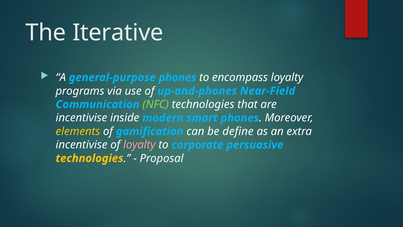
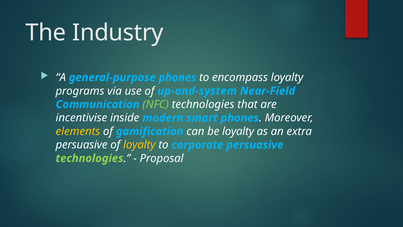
Iterative: Iterative -> Industry
up-and-phones: up-and-phones -> up-and-system
be define: define -> loyalty
incentivise at (82, 145): incentivise -> persuasive
loyalty at (139, 145) colour: pink -> yellow
technologies at (90, 158) colour: yellow -> light green
